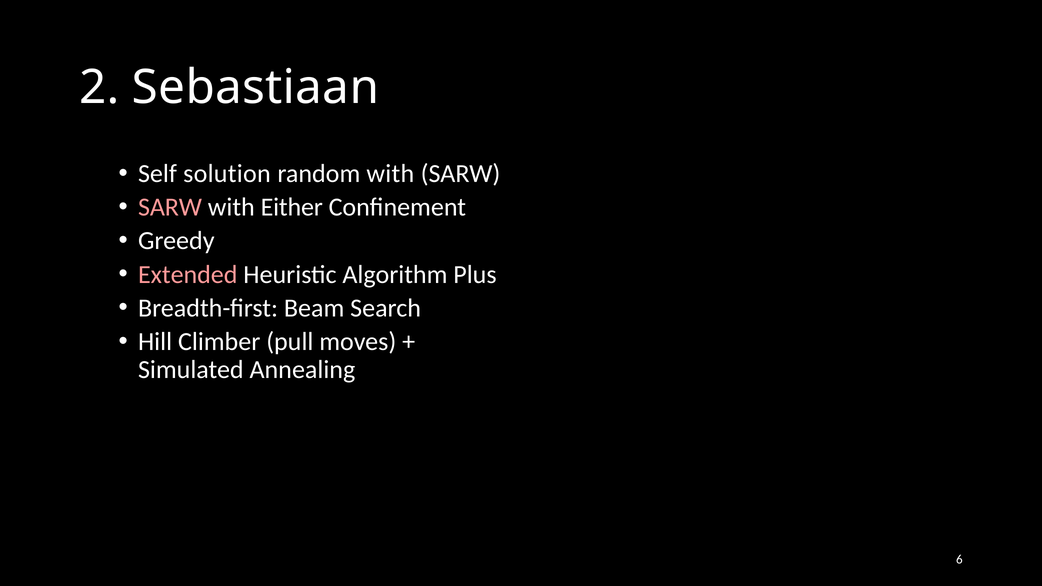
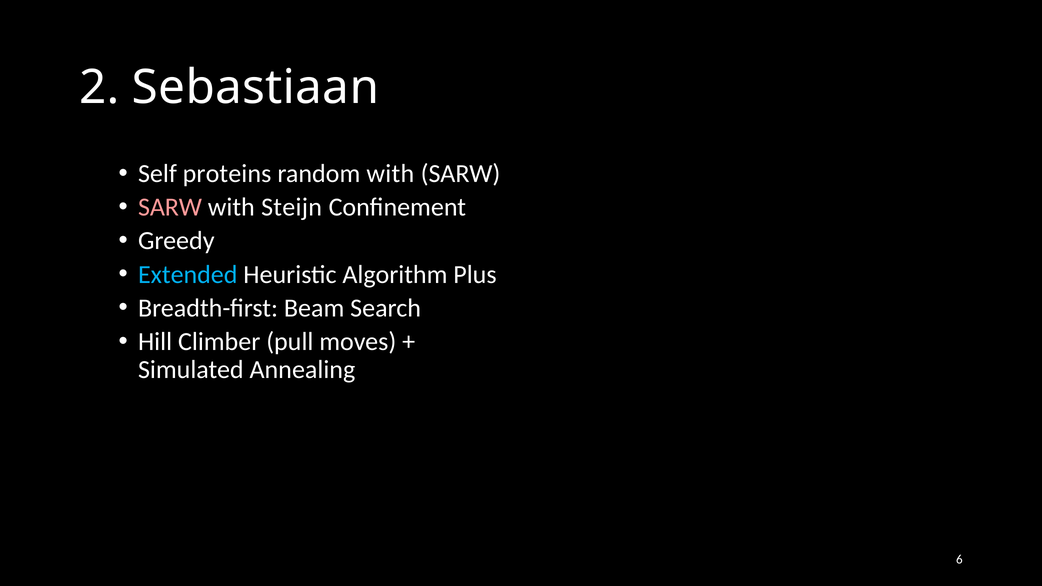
solution: solution -> proteins
Either: Either -> Steijn
Extended colour: pink -> light blue
